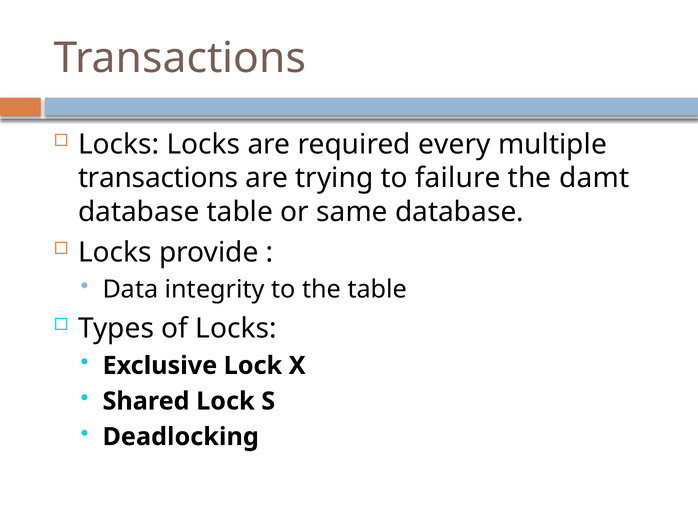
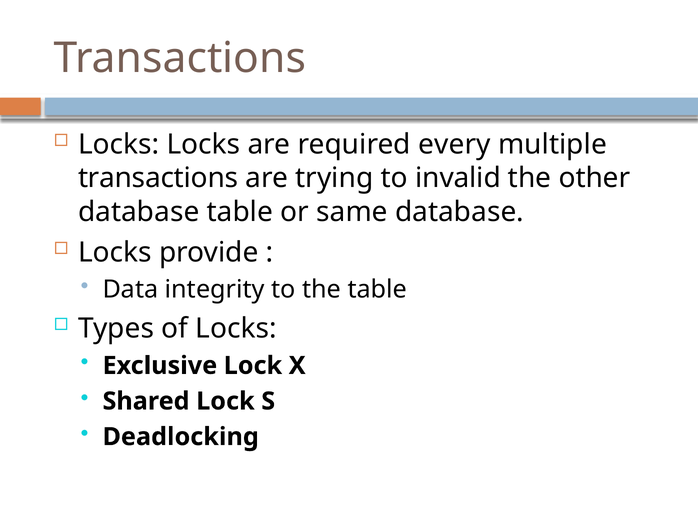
failure: failure -> invalid
damt: damt -> other
